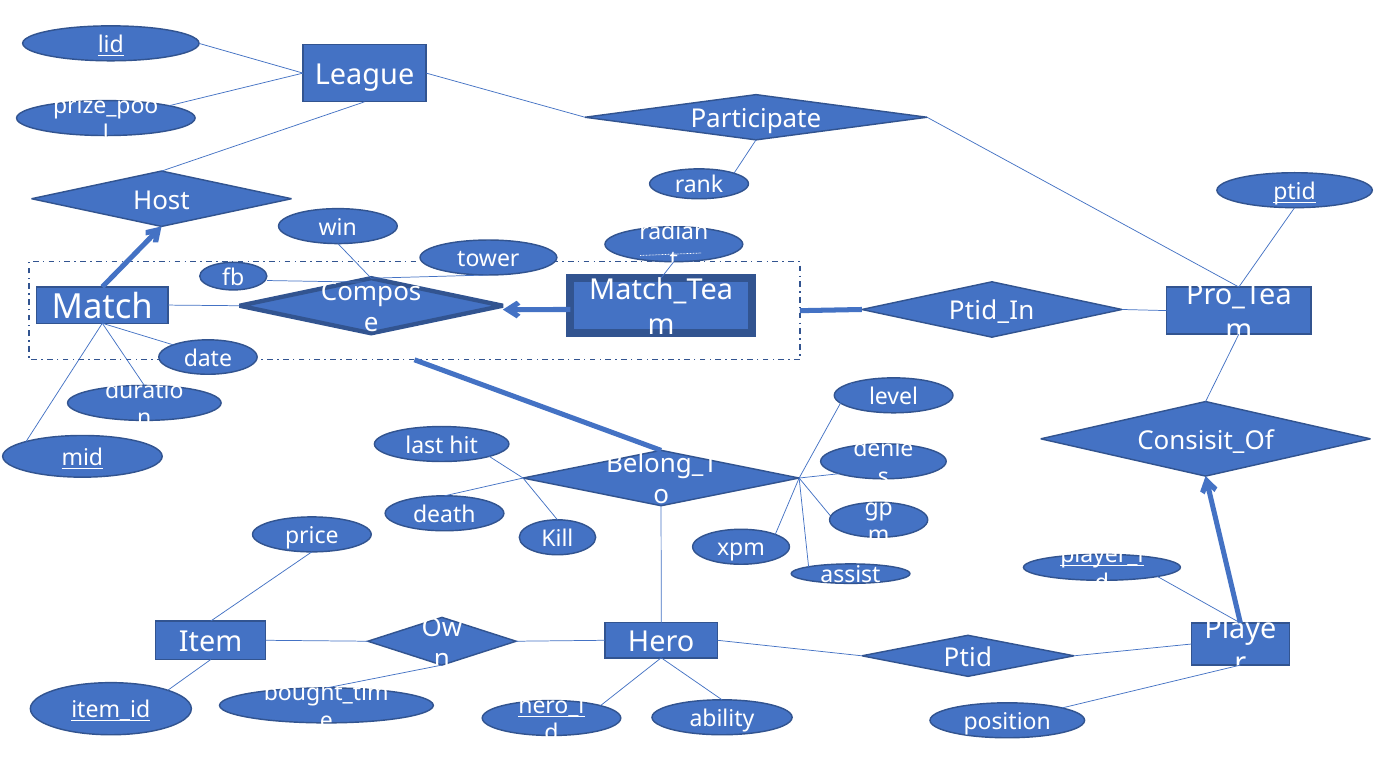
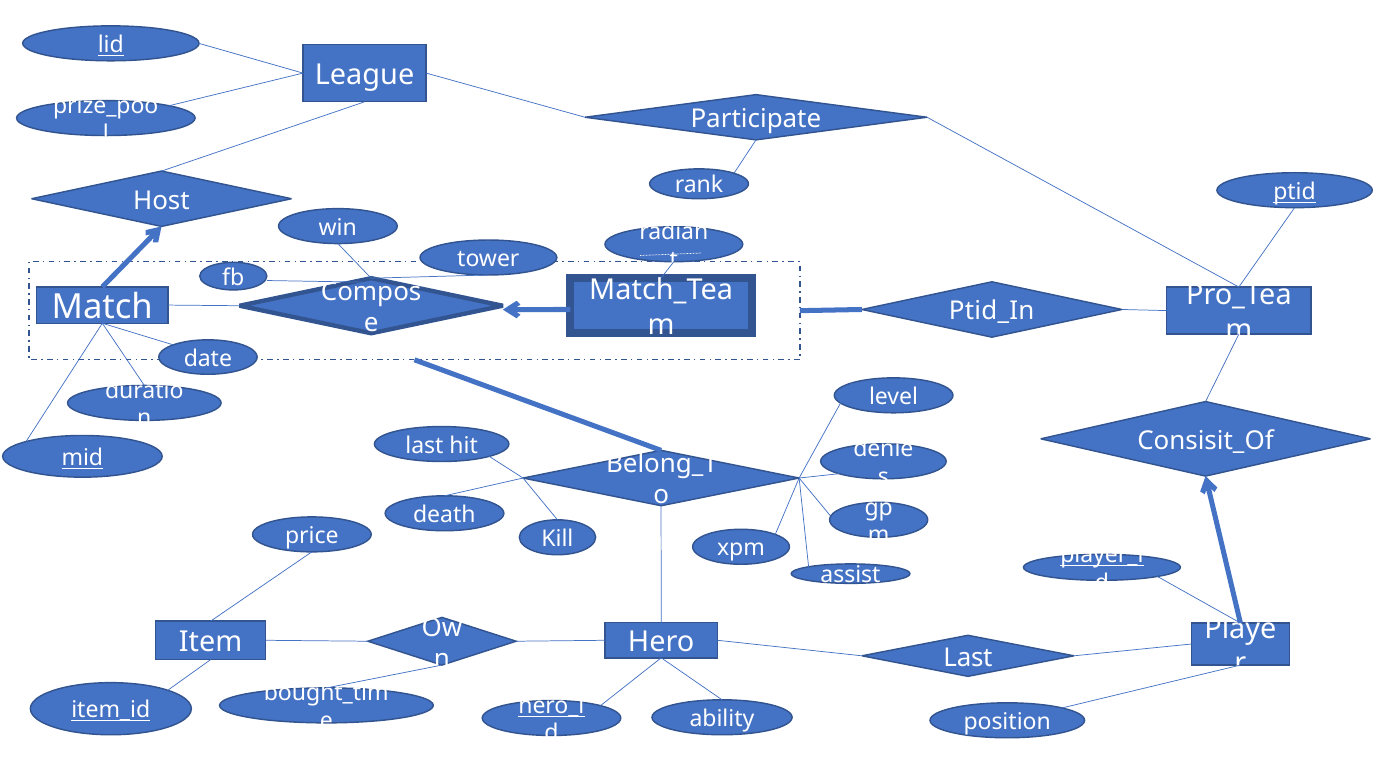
Ptid at (968, 658): Ptid -> Last
